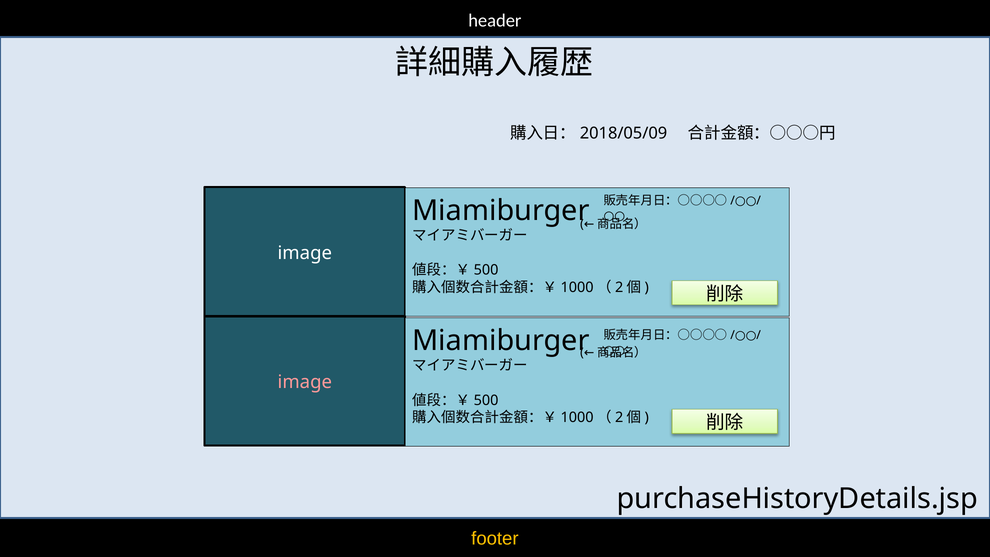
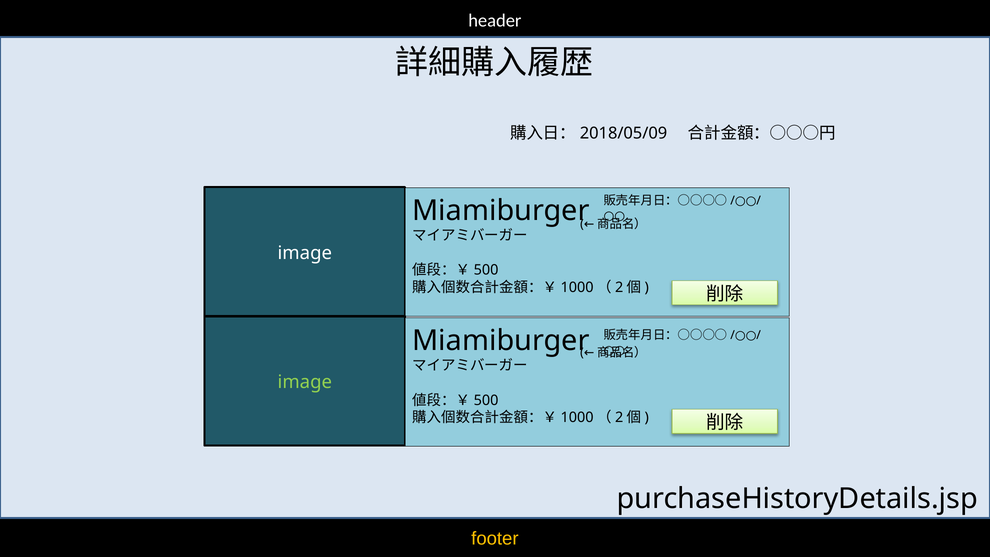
image at (305, 382) colour: pink -> light green
